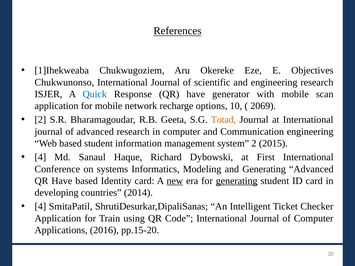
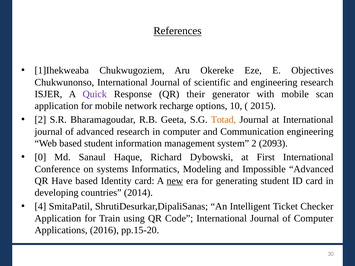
Quick colour: blue -> purple
Response QR have: have -> their
2069: 2069 -> 2015
2015: 2015 -> 2093
4 at (40, 157): 4 -> 0
and Generating: Generating -> Impossible
generating at (237, 181) underline: present -> none
